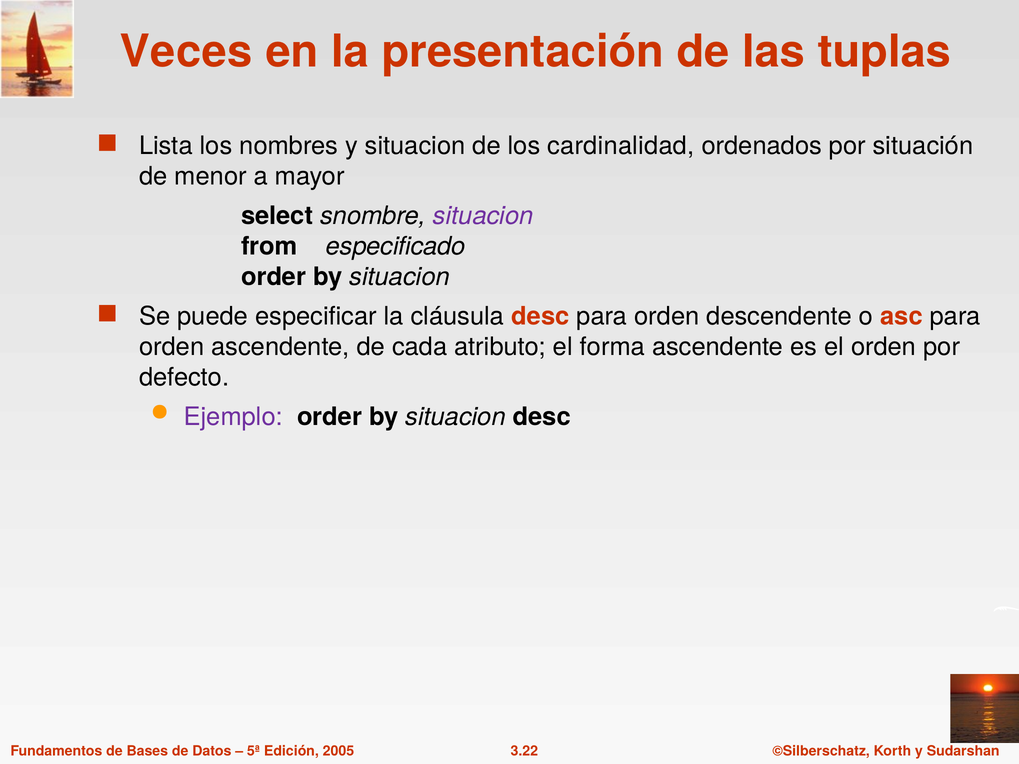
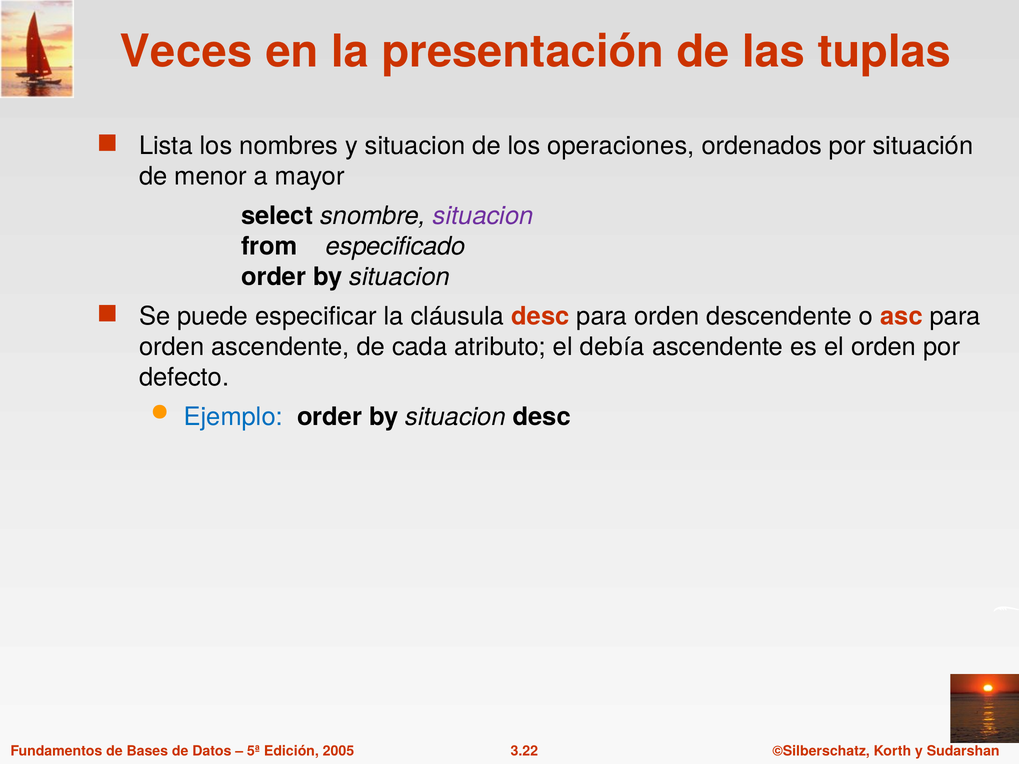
cardinalidad: cardinalidad -> operaciones
forma: forma -> debía
Ejemplo colour: purple -> blue
